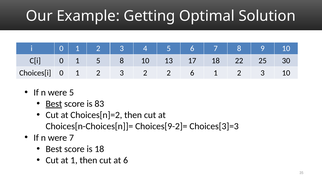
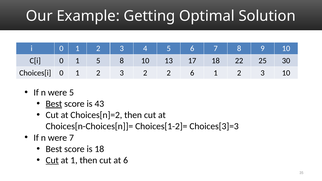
83: 83 -> 43
Choices[9-2]=: Choices[9-2]= -> Choices[1-2]=
Cut at (52, 160) underline: none -> present
